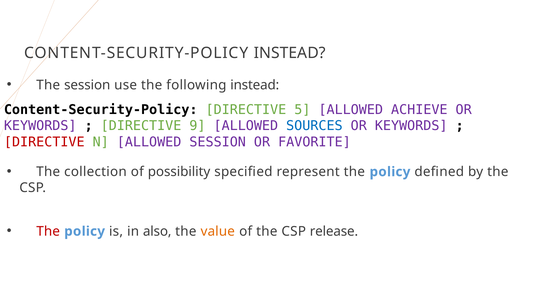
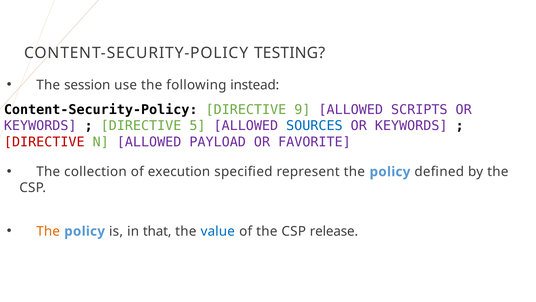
CONTENT-SECURITY-POLICY INSTEAD: INSTEAD -> TESTING
5: 5 -> 9
ACHIEVE: ACHIEVE -> SCRIPTS
9: 9 -> 5
ALLOWED SESSION: SESSION -> PAYLOAD
possibility: possibility -> execution
The at (48, 231) colour: red -> orange
also: also -> that
value colour: orange -> blue
